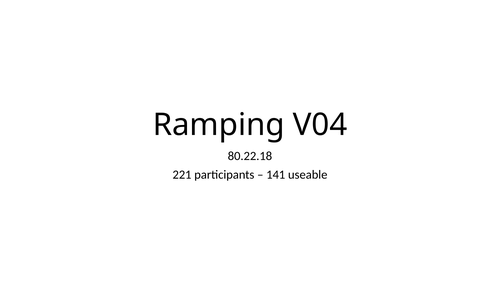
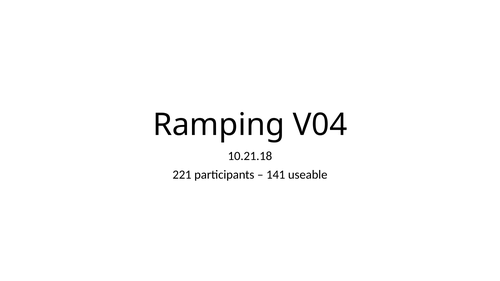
80.22.18: 80.22.18 -> 10.21.18
